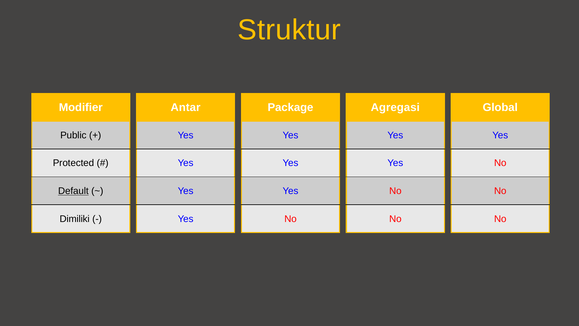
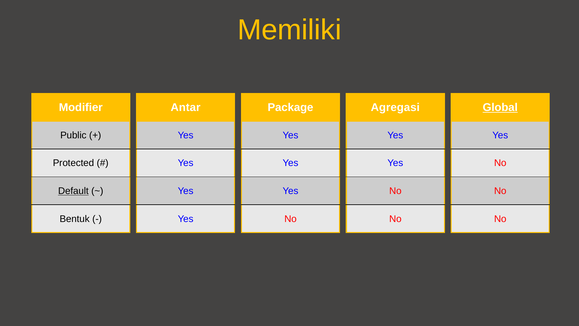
Struktur: Struktur -> Memiliki
Global underline: none -> present
Dimiliki: Dimiliki -> Bentuk
